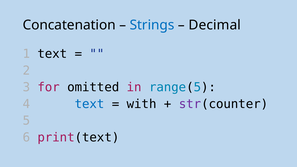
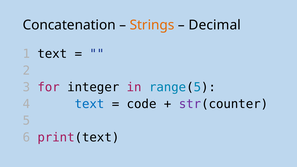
Strings colour: blue -> orange
omitted: omitted -> integer
with: with -> code
